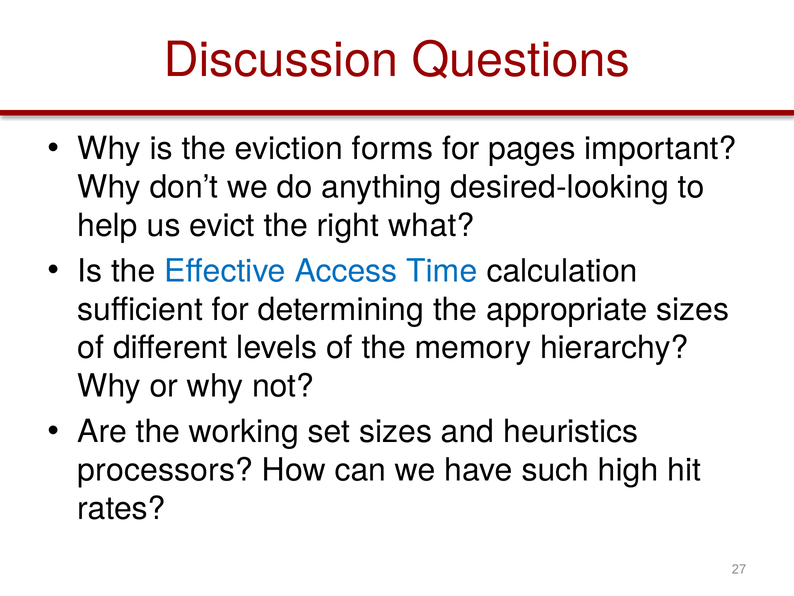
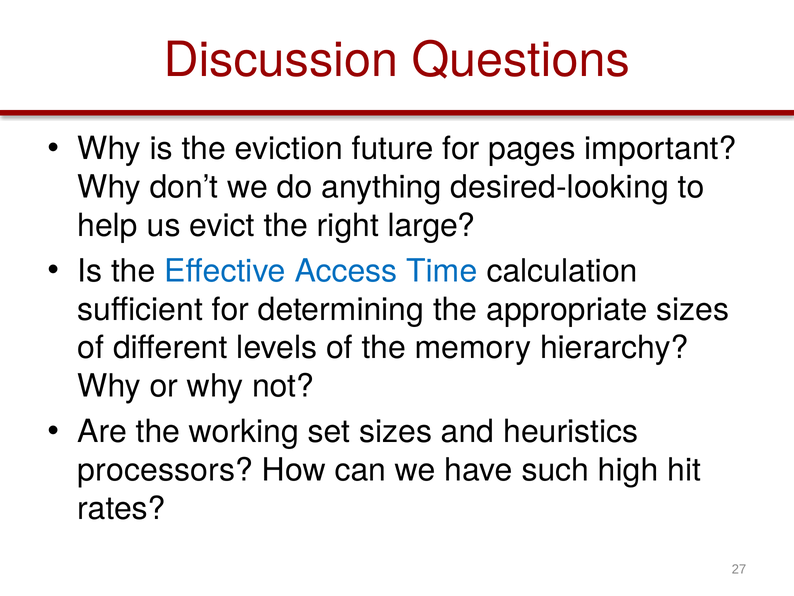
forms: forms -> future
what: what -> large
